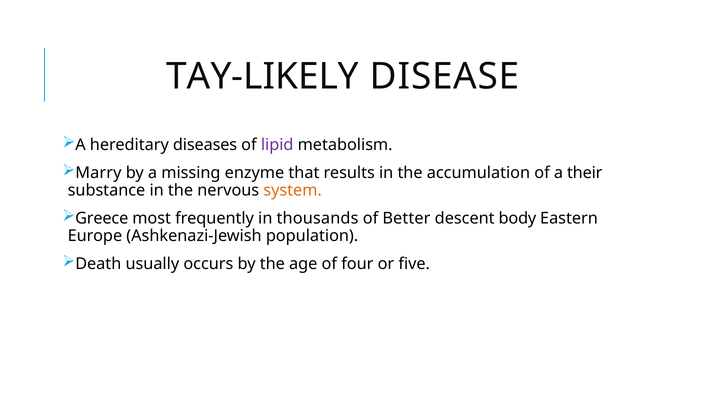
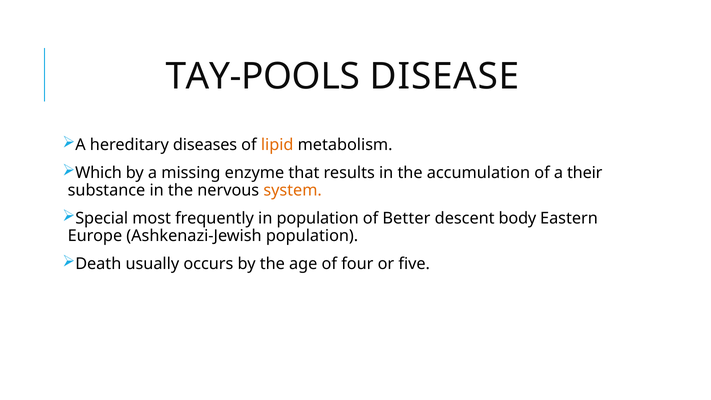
TAY-LIKELY: TAY-LIKELY -> TAY-POOLS
lipid colour: purple -> orange
Marry: Marry -> Which
Greece: Greece -> Special
in thousands: thousands -> population
